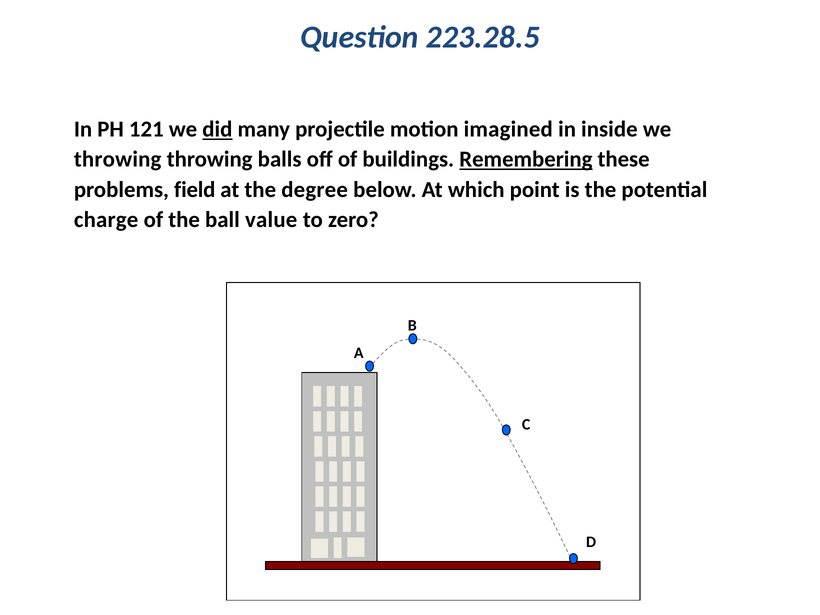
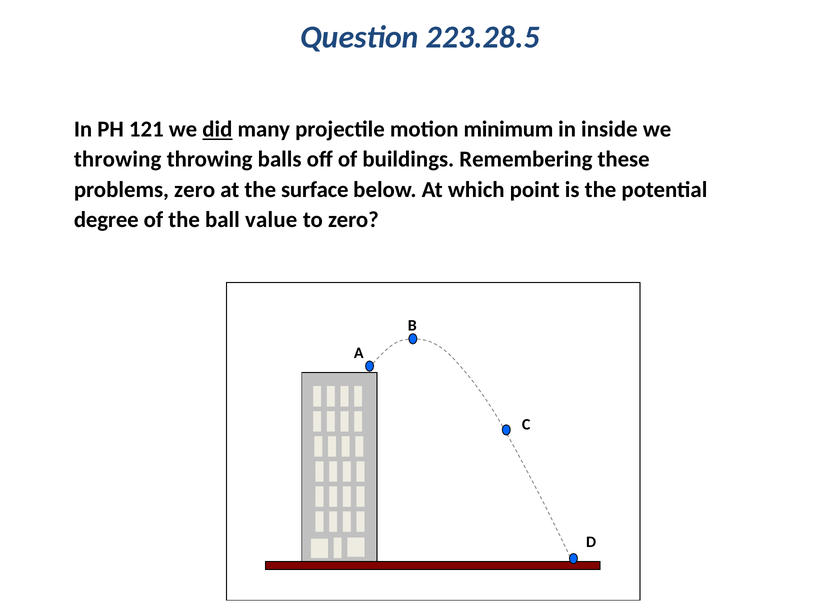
imagined: imagined -> minimum
Remembering underline: present -> none
problems field: field -> zero
degree: degree -> surface
charge: charge -> degree
